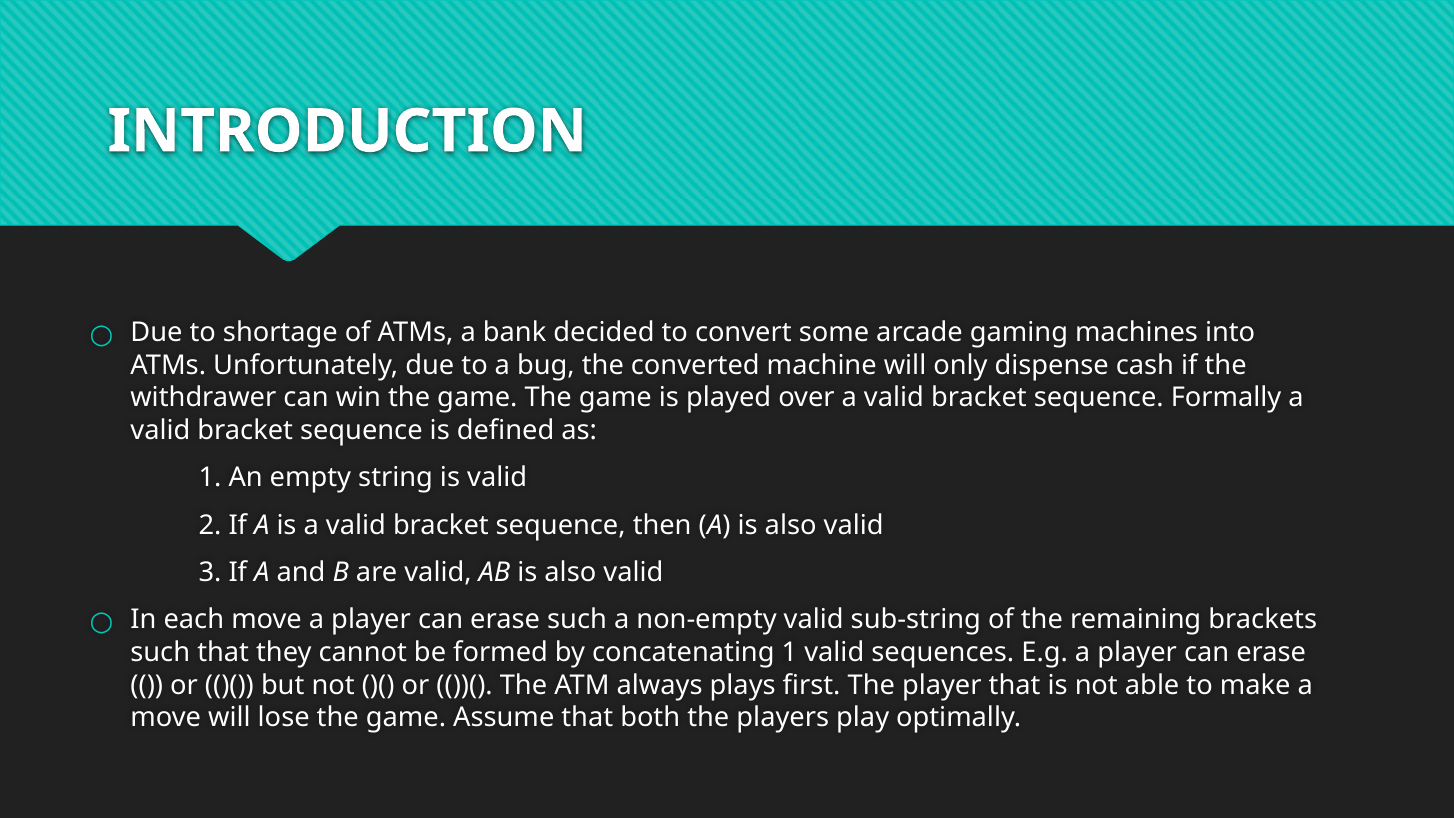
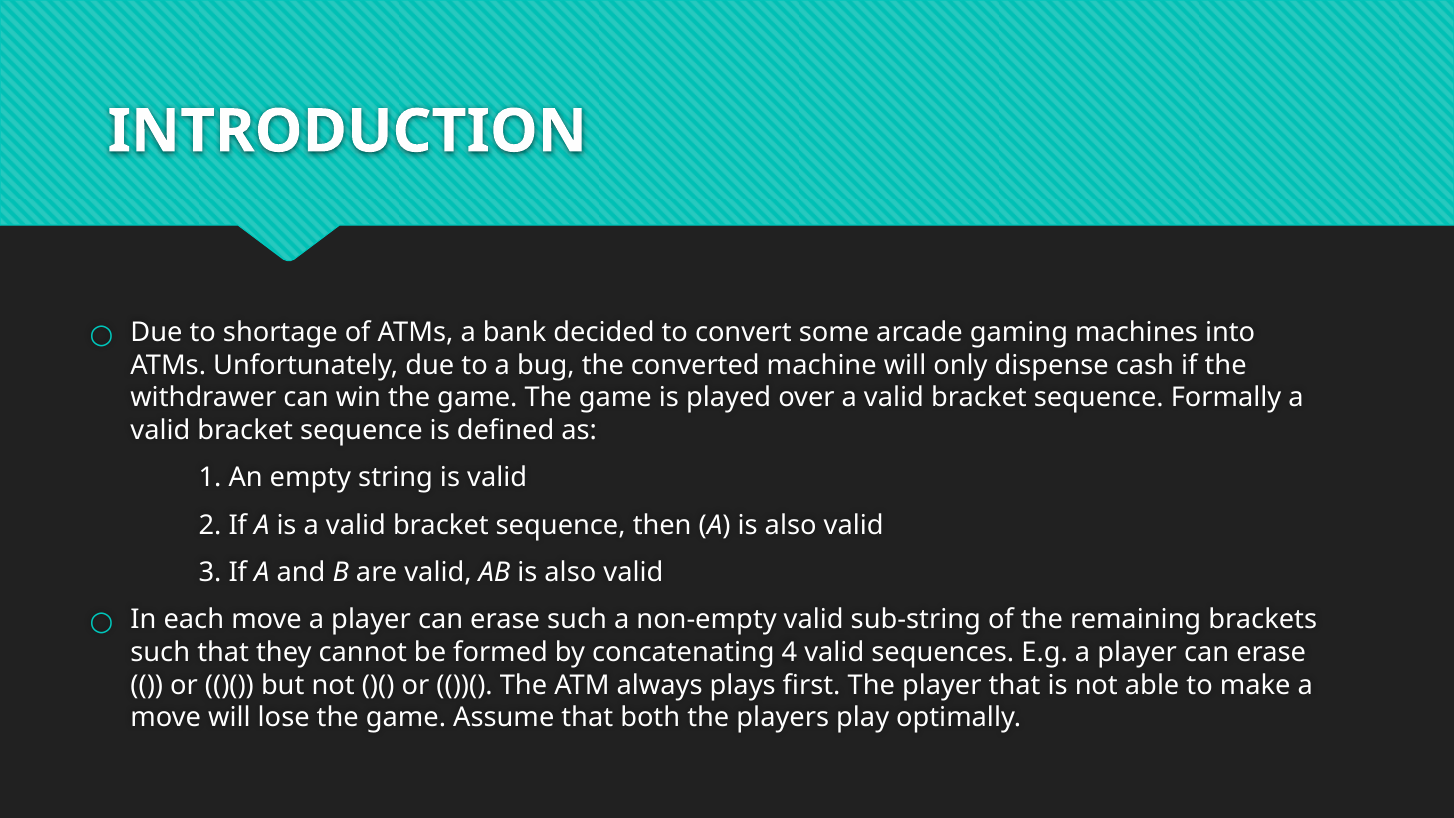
concatenating 1: 1 -> 4
